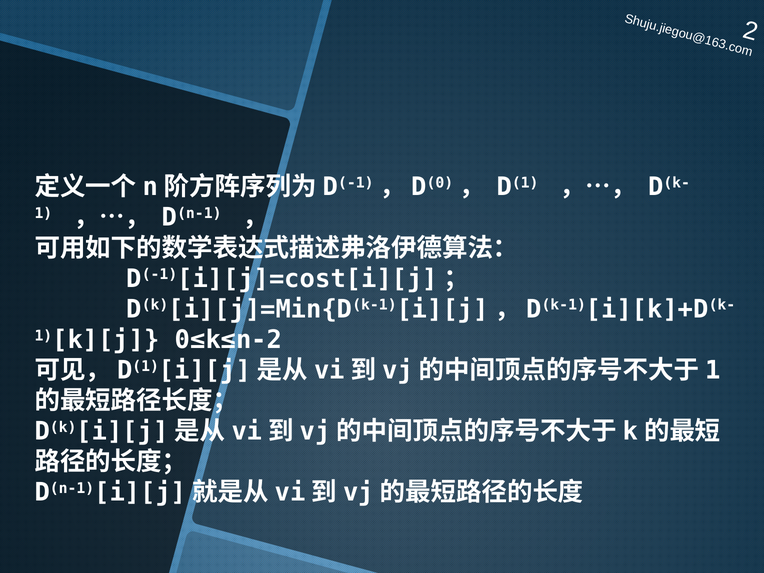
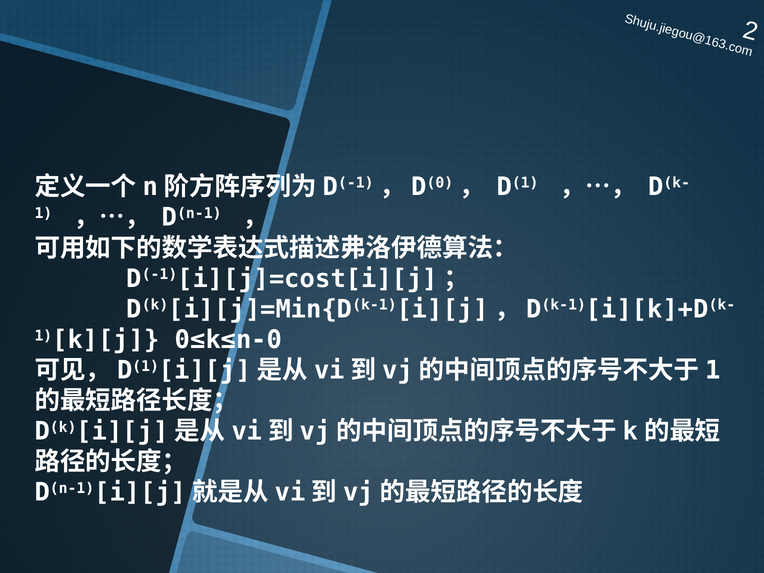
0≤k≤n-2: 0≤k≤n-2 -> 0≤k≤n-0
